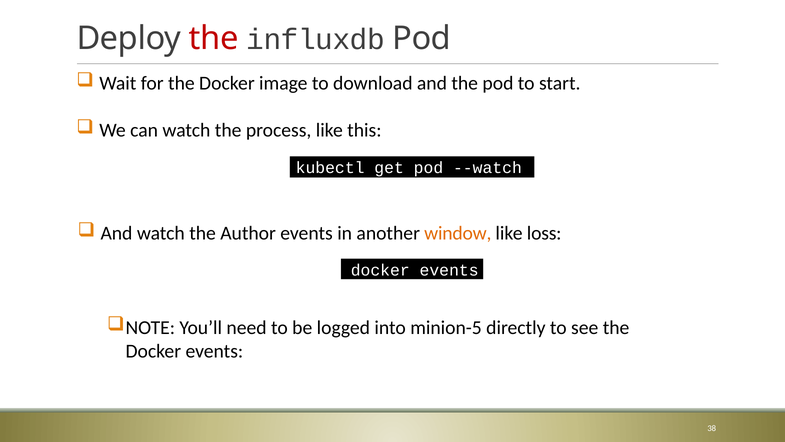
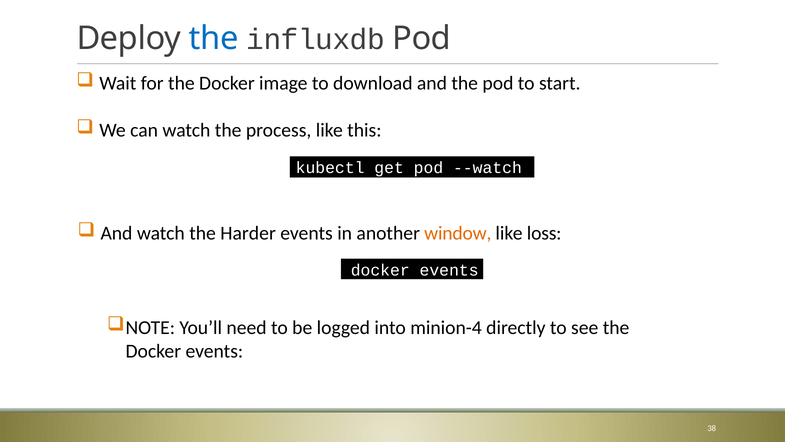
the at (214, 38) colour: red -> blue
Author: Author -> Harder
minion-5: minion-5 -> minion-4
